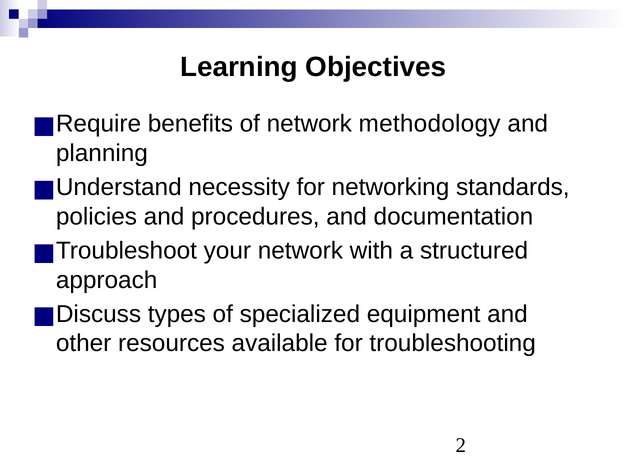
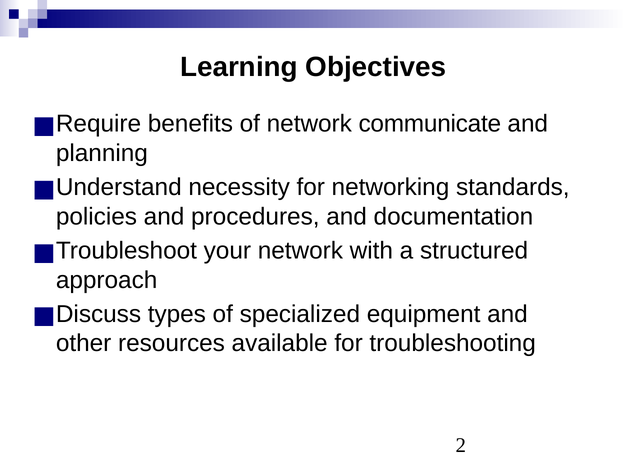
methodology: methodology -> communicate
